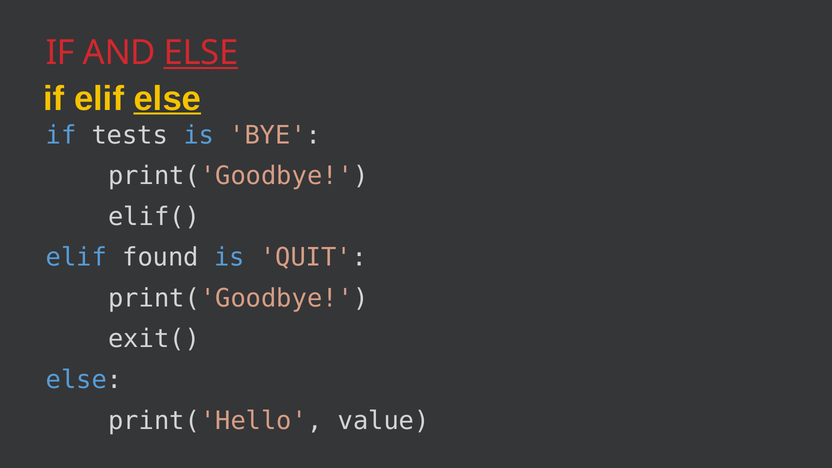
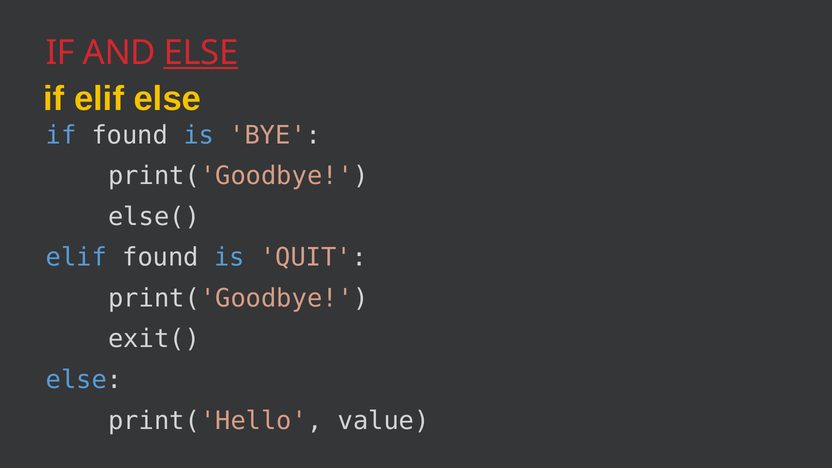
else at (167, 99) underline: present -> none
if tests: tests -> found
elif(: elif( -> else(
